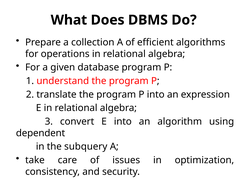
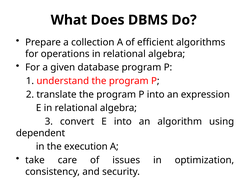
subquery: subquery -> execution
